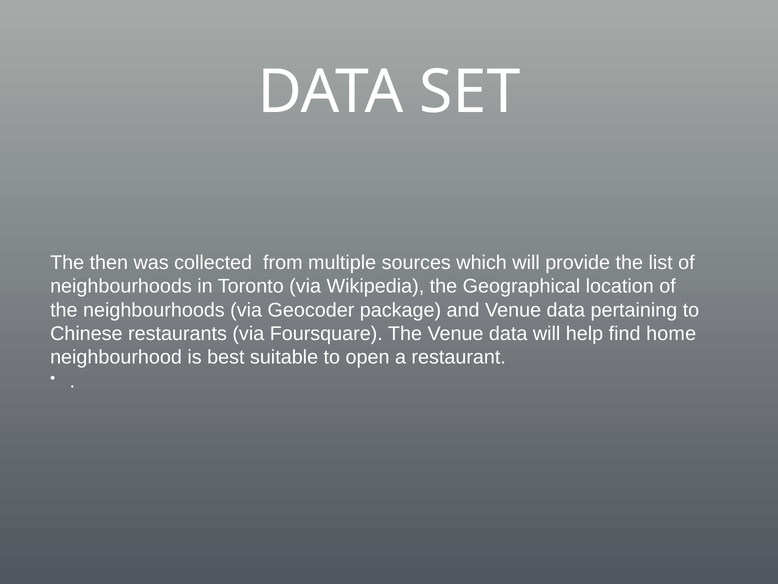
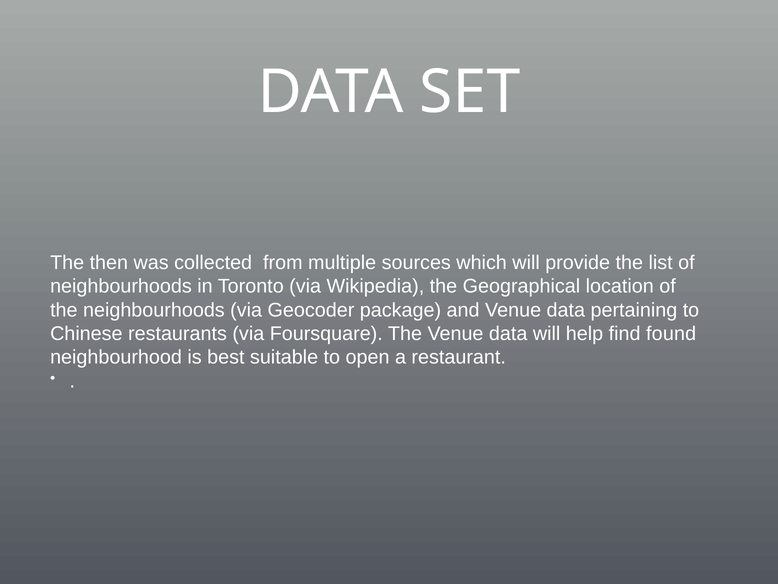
home: home -> found
